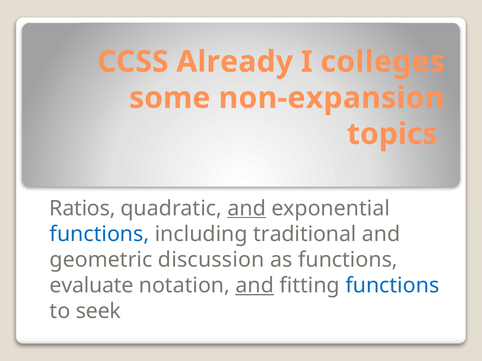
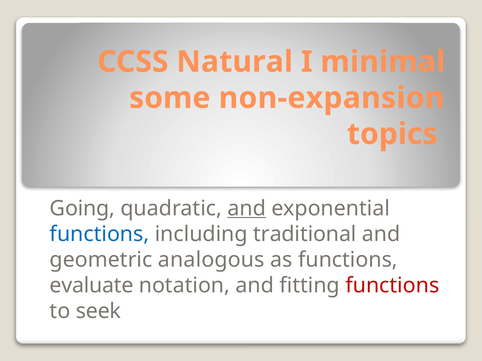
Already: Already -> Natural
colleges: colleges -> minimal
Ratios: Ratios -> Going
discussion: discussion -> analogous
and at (255, 286) underline: present -> none
functions at (392, 286) colour: blue -> red
